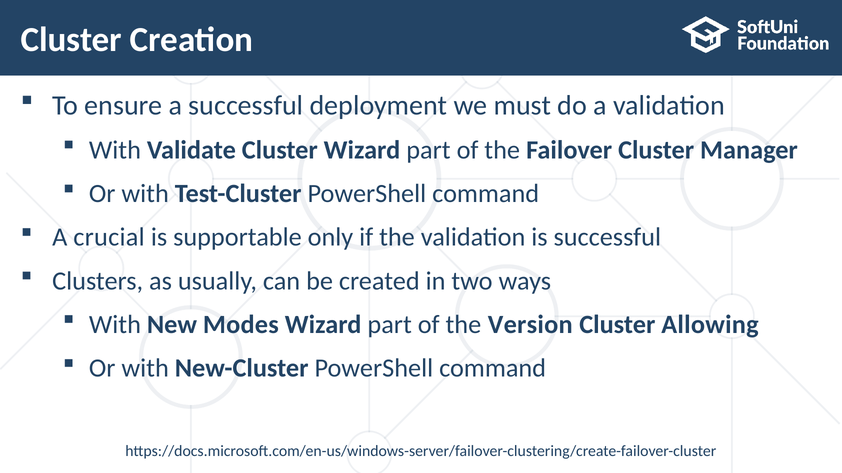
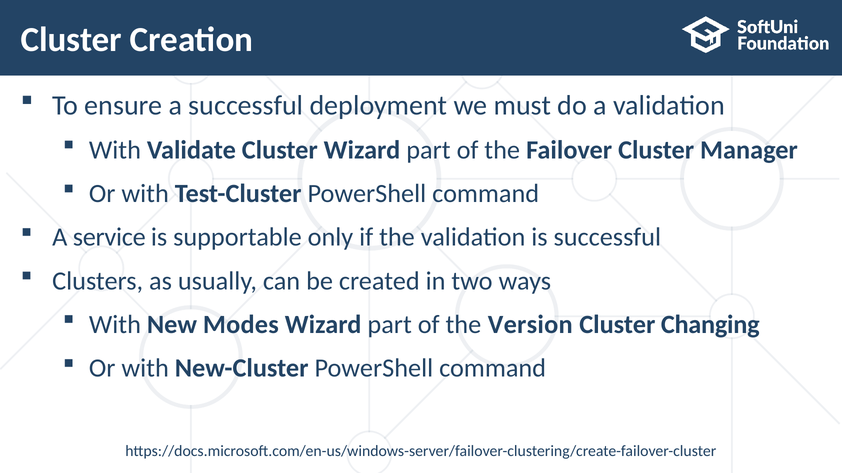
crucial: crucial -> service
Allowing: Allowing -> Changing
